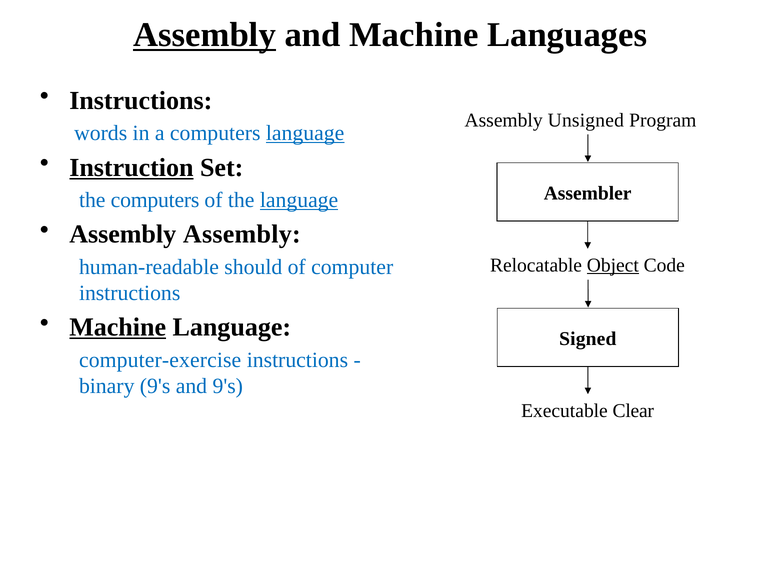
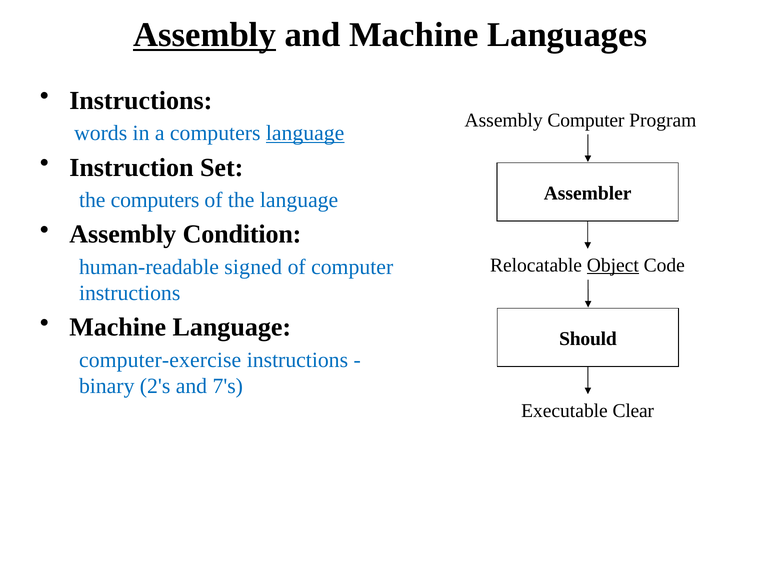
Assembly Unsigned: Unsigned -> Computer
Instruction underline: present -> none
language at (299, 200) underline: present -> none
Assembly Assembly: Assembly -> Condition
should: should -> signed
Machine at (118, 327) underline: present -> none
Signed: Signed -> Should
binary 9's: 9's -> 2's
and 9's: 9's -> 7's
